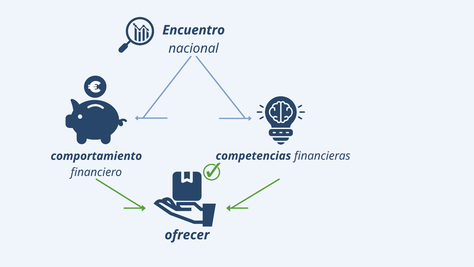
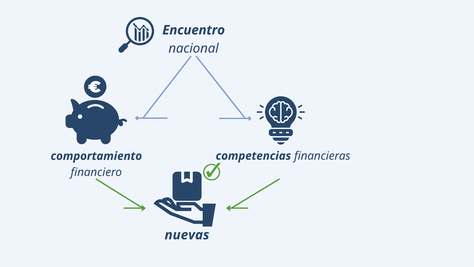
ofrecer: ofrecer -> nuevas
